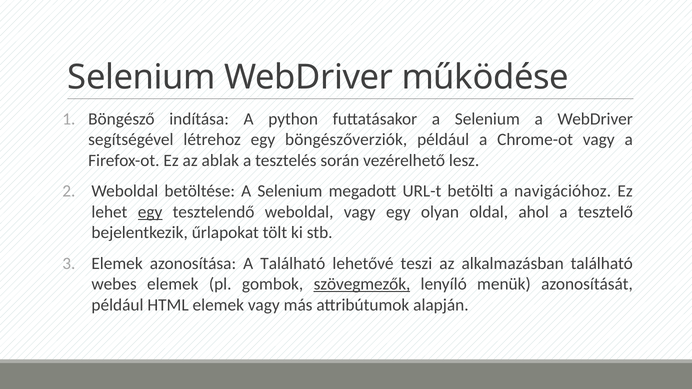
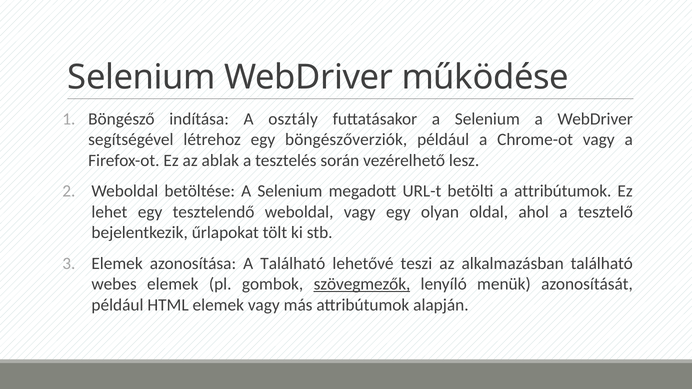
python: python -> osztály
a navigációhoz: navigációhoz -> attribútumok
egy at (150, 212) underline: present -> none
